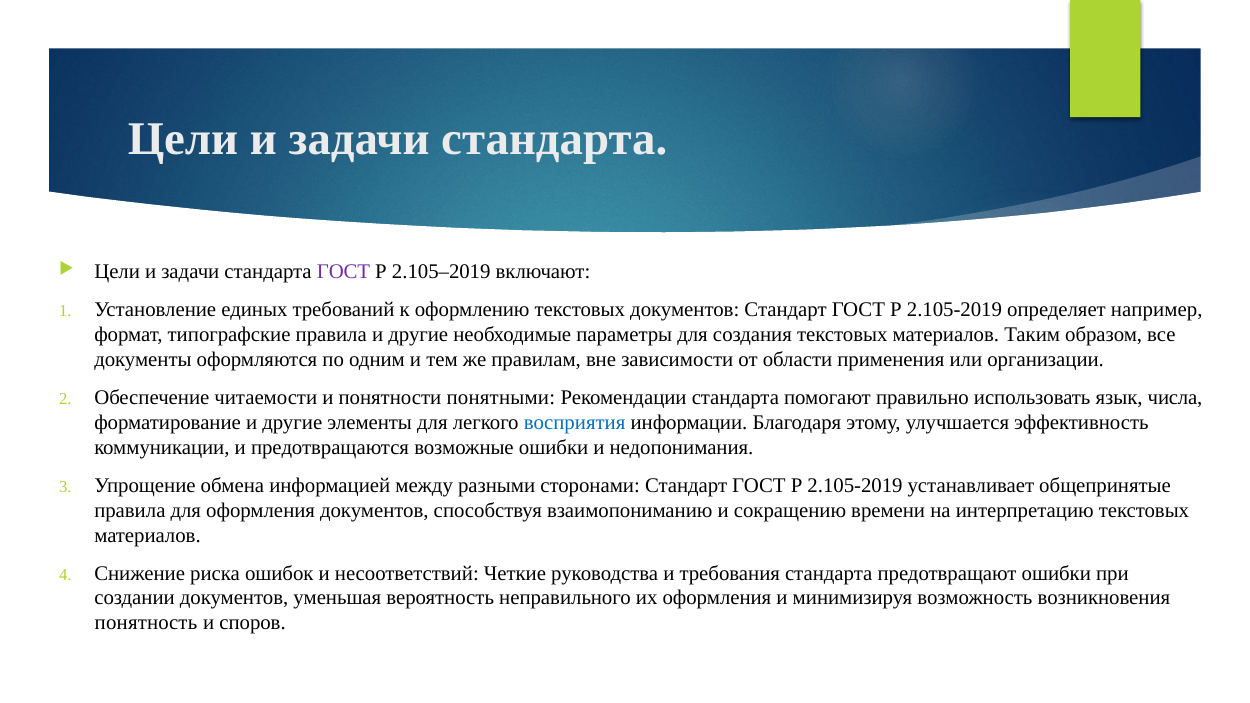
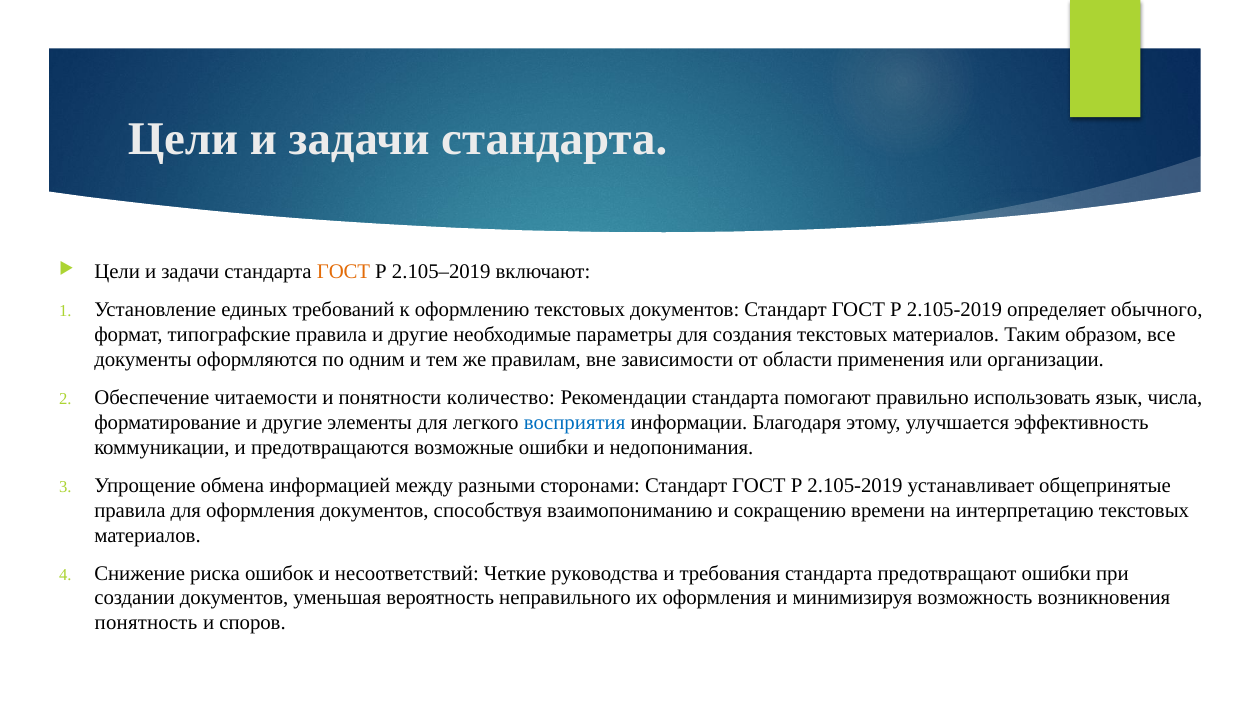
ГОСТ at (344, 272) colour: purple -> orange
например: например -> обычного
понятными: понятными -> количество
